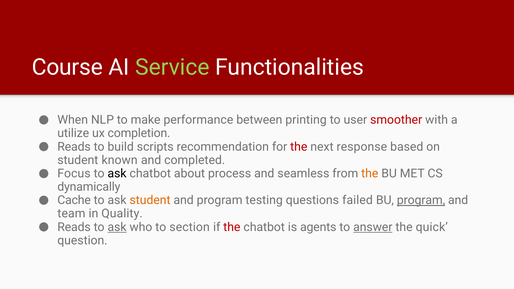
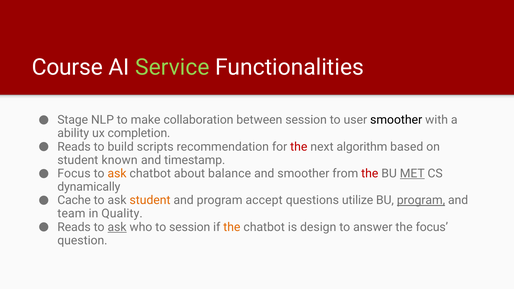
When: When -> Stage
performance: performance -> collaboration
between printing: printing -> session
smoother at (396, 120) colour: red -> black
utilize: utilize -> ability
response: response -> algorithm
completed: completed -> timestamp
ask at (117, 174) colour: black -> orange
process: process -> balance
and seamless: seamless -> smoother
the at (370, 174) colour: orange -> red
MET underline: none -> present
testing: testing -> accept
failed: failed -> utilize
to section: section -> session
the at (232, 227) colour: red -> orange
agents: agents -> design
answer underline: present -> none
the quick: quick -> focus
